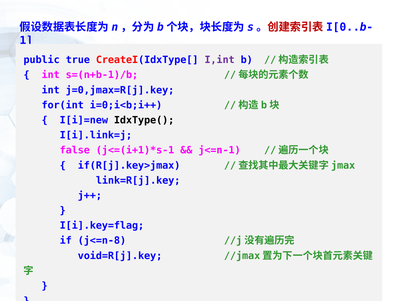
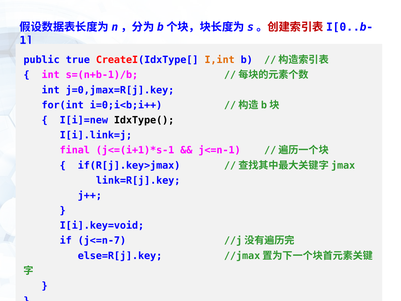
I,int colour: purple -> orange
false: false -> final
I[i].key=flag: I[i].key=flag -> I[i].key=void
j<=n-8: j<=n-8 -> j<=n-7
void=R[j].key: void=R[j].key -> else=R[j].key
